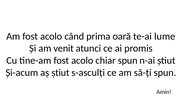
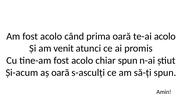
te-ai lume: lume -> acolo
aș știut: știut -> oară
